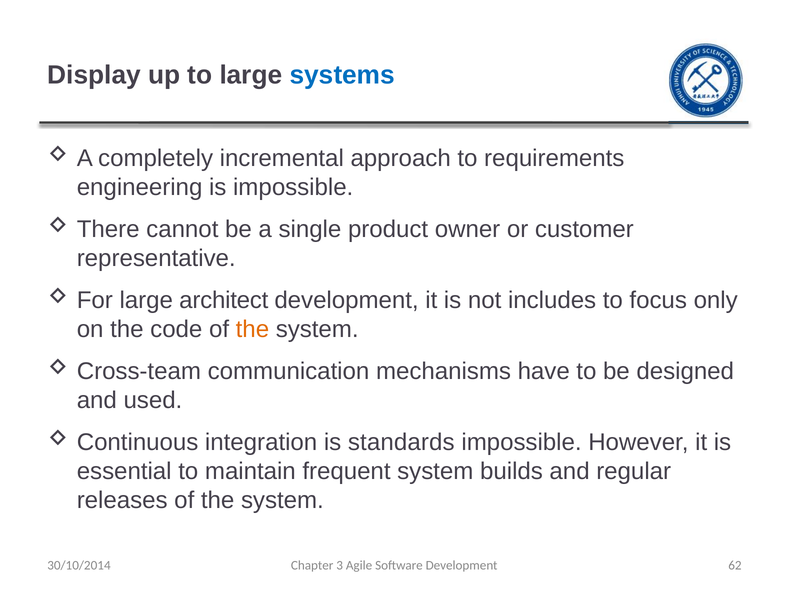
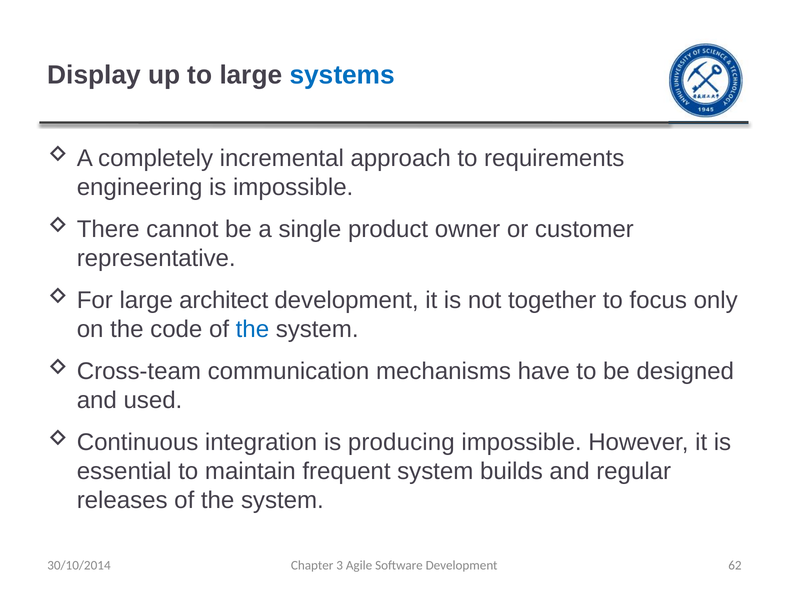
includes: includes -> together
the at (252, 329) colour: orange -> blue
standards: standards -> producing
